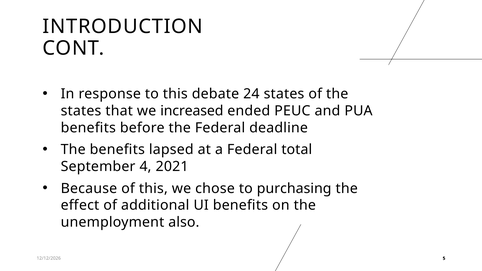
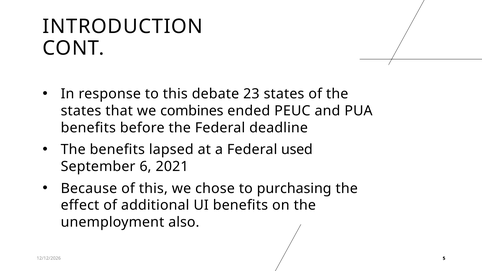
24: 24 -> 23
increased: increased -> combines
total: total -> used
4: 4 -> 6
